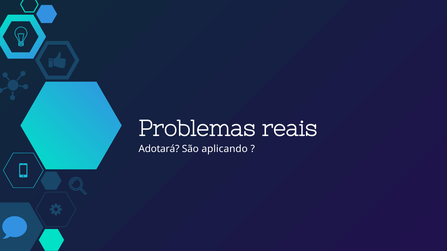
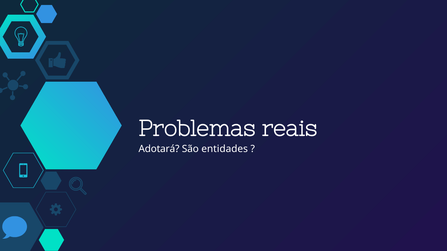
aplicando: aplicando -> entidades
